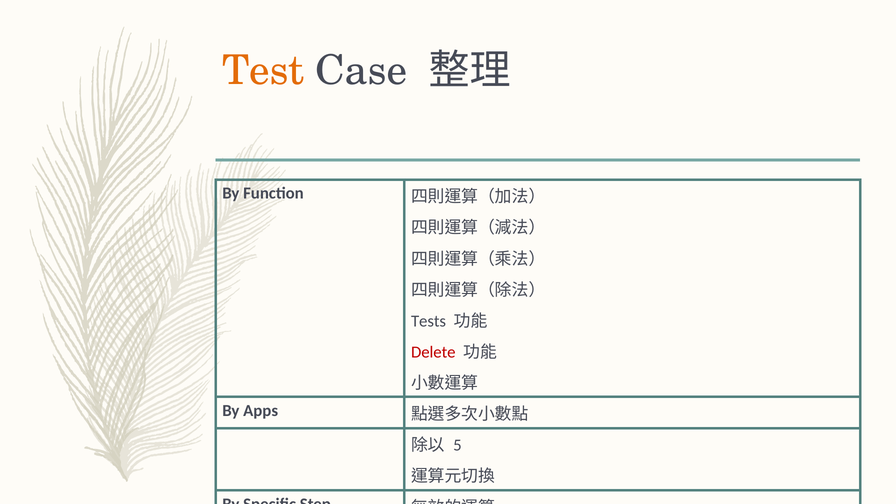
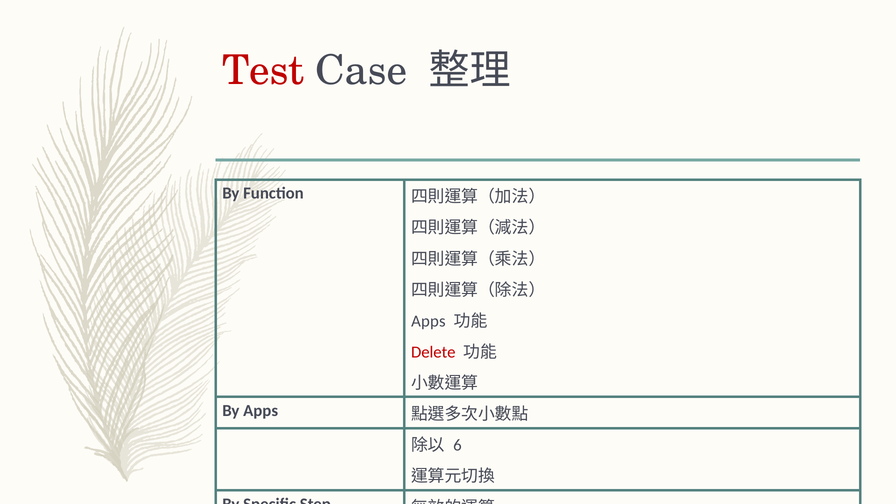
Test colour: orange -> red
Tests at (429, 321): Tests -> Apps
5: 5 -> 6
